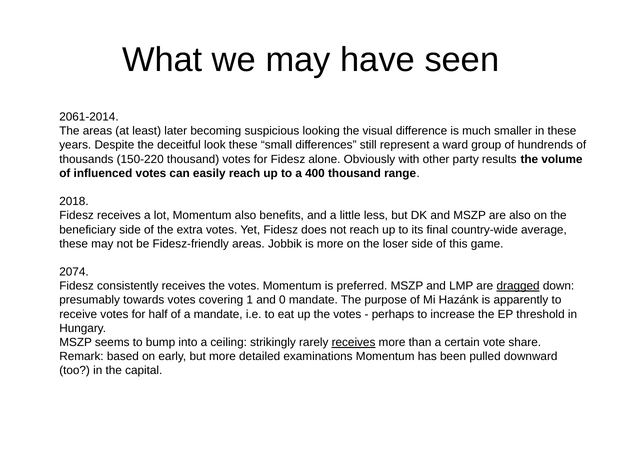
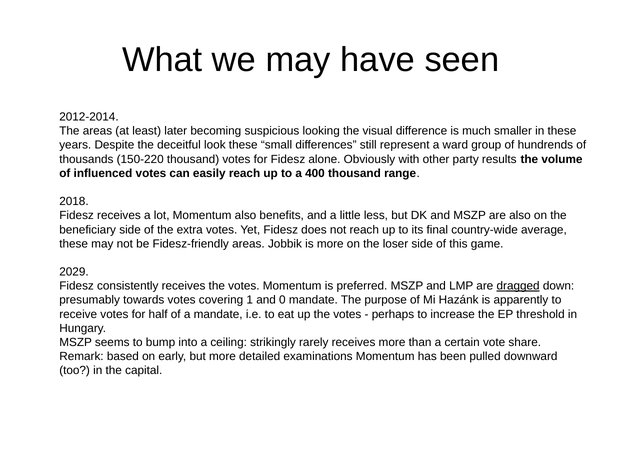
2061-2014: 2061-2014 -> 2012-2014
2074: 2074 -> 2029
receives at (354, 343) underline: present -> none
